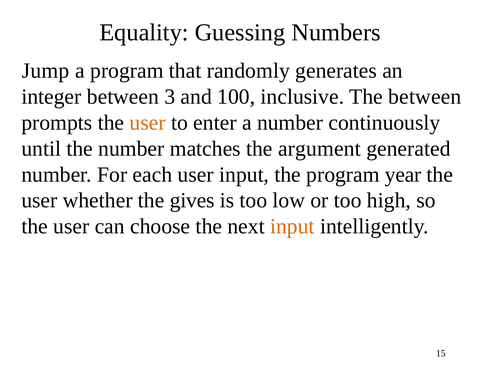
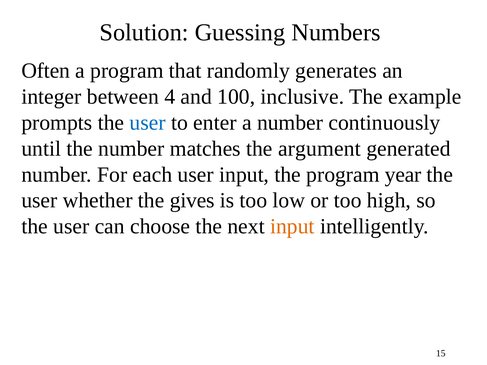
Equality: Equality -> Solution
Jump: Jump -> Often
3: 3 -> 4
The between: between -> example
user at (148, 123) colour: orange -> blue
